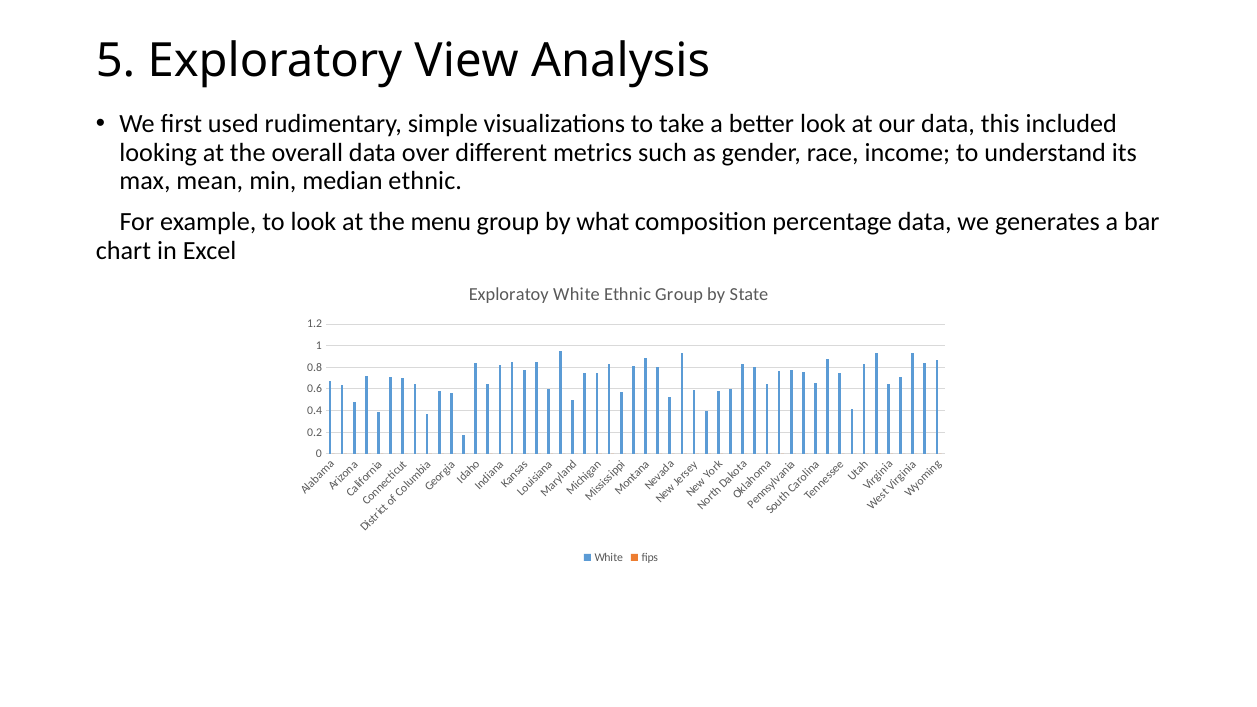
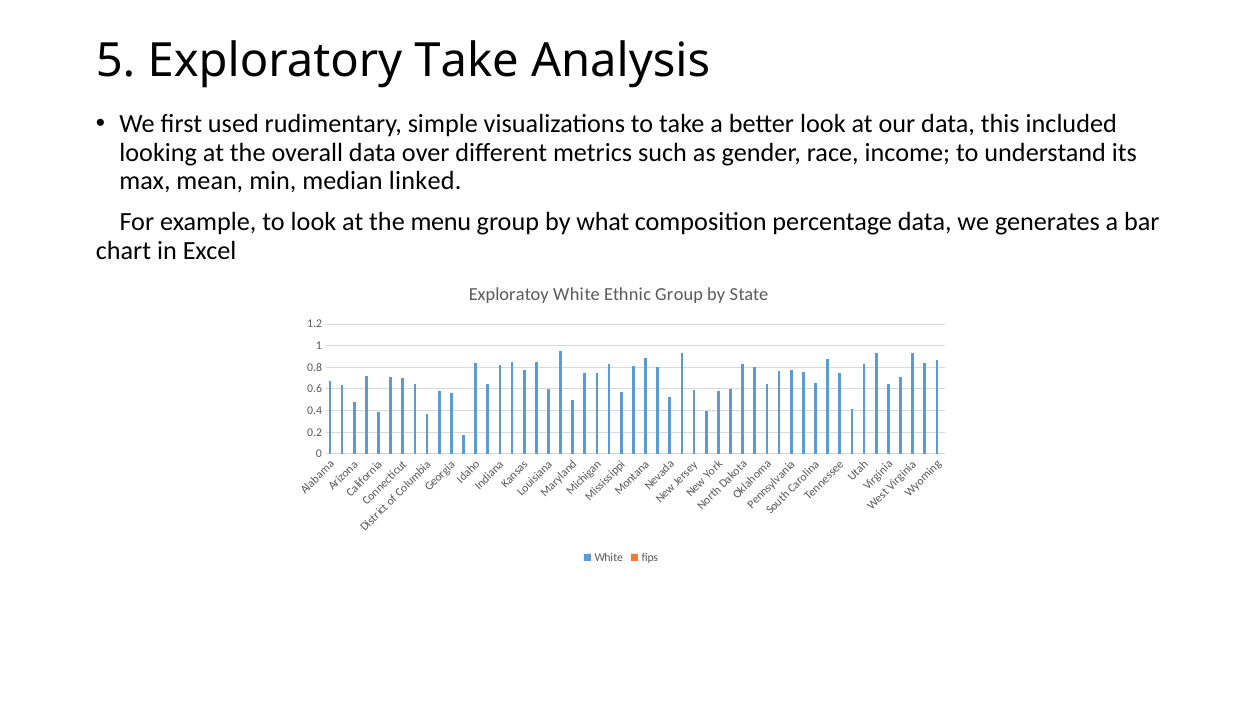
Exploratory View: View -> Take
median ethnic: ethnic -> linked
